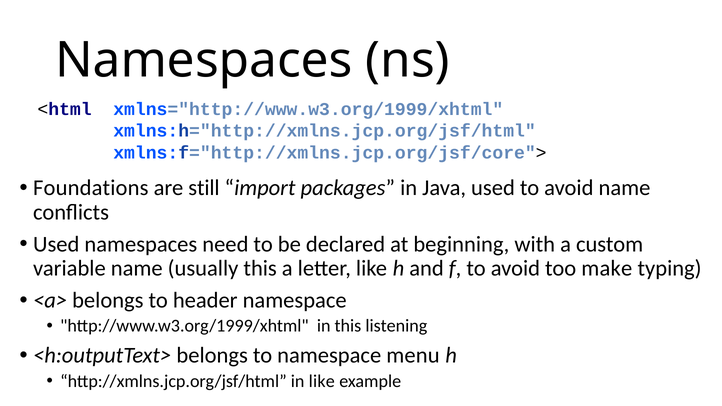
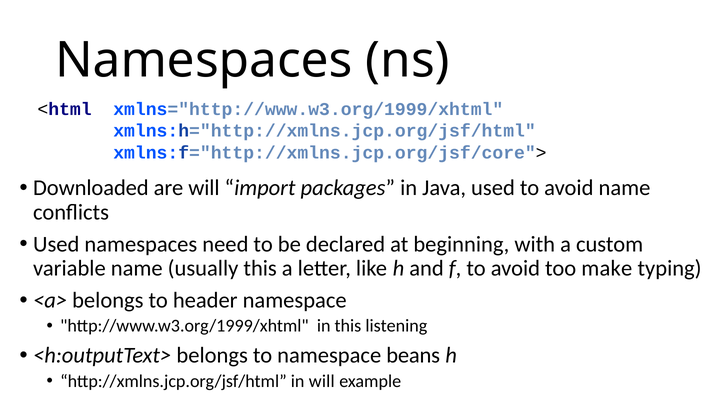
Foundations: Foundations -> Downloaded
are still: still -> will
menu: menu -> beans
in like: like -> will
